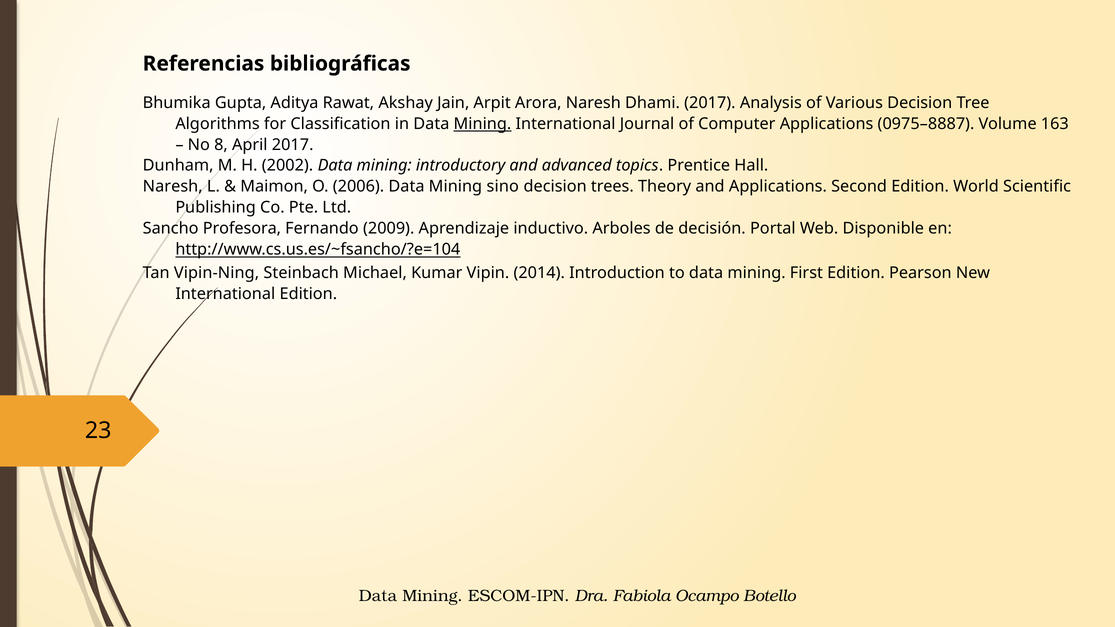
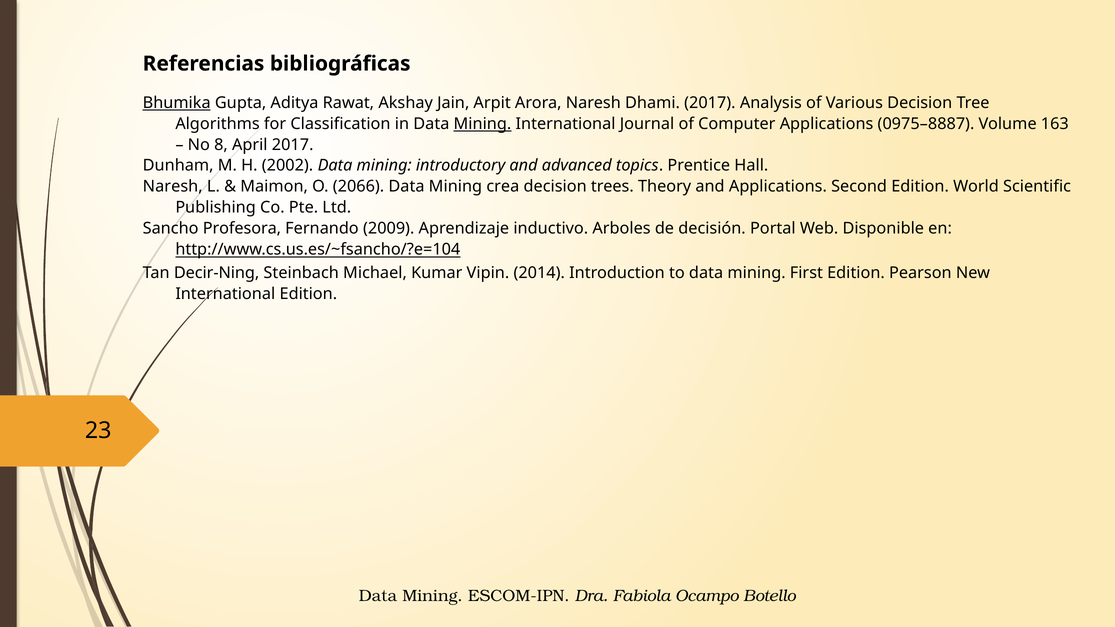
Bhumika underline: none -> present
2006: 2006 -> 2066
sino: sino -> crea
Vipin-Ning: Vipin-Ning -> Decir-Ning
